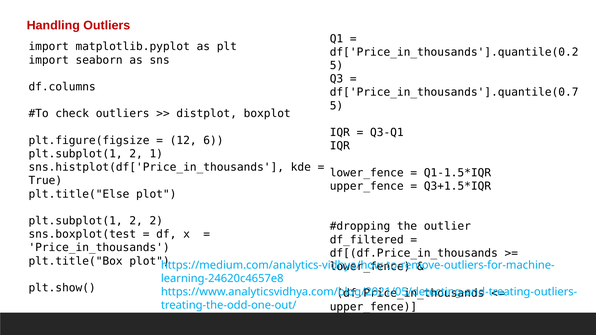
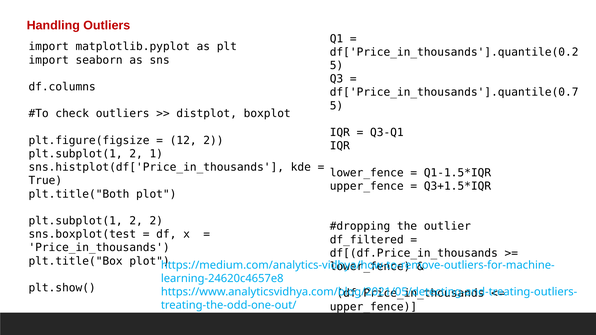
12 6: 6 -> 2
plt.title("Else: plt.title("Else -> plt.title("Both
